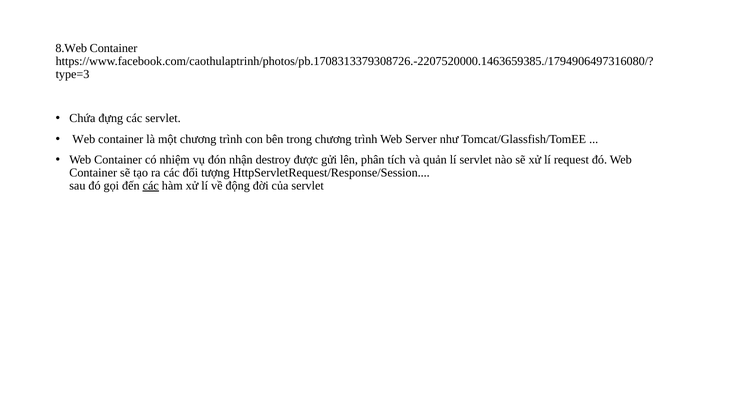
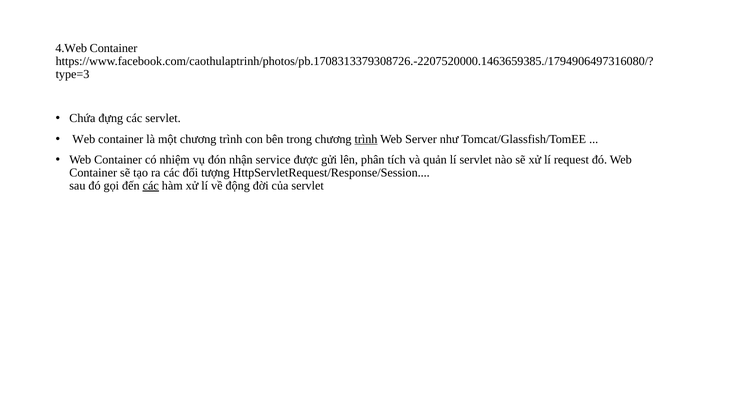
8.Web: 8.Web -> 4.Web
trình at (366, 139) underline: none -> present
destroy: destroy -> service
